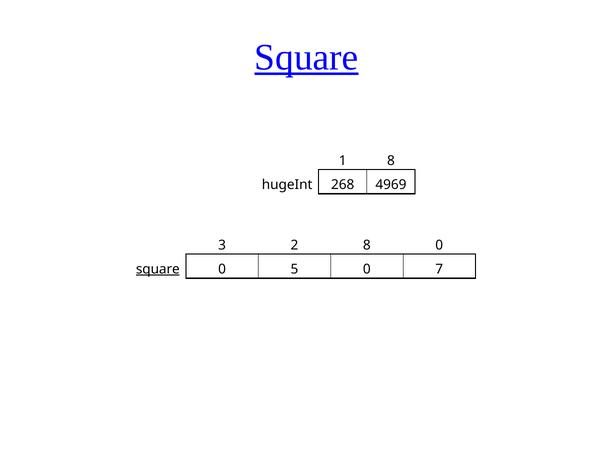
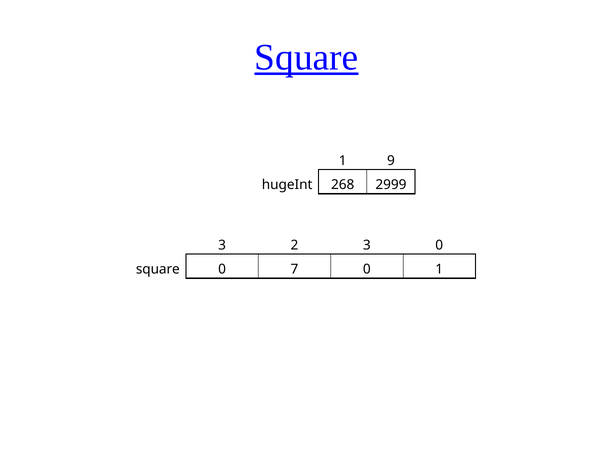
1 8: 8 -> 9
4969: 4969 -> 2999
2 8: 8 -> 3
square at (158, 269) underline: present -> none
5: 5 -> 7
0 7: 7 -> 1
